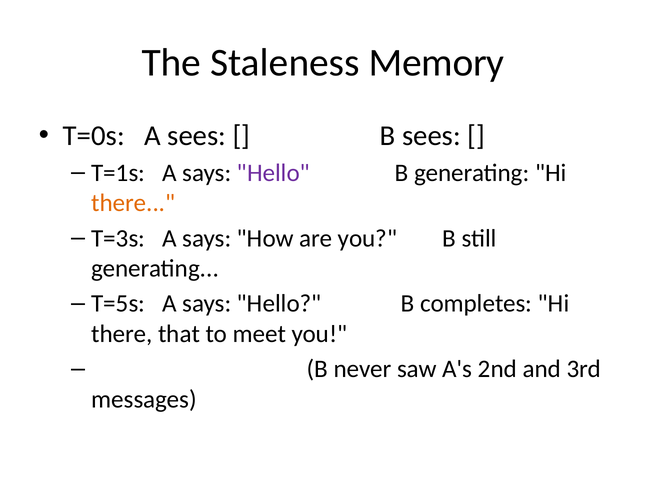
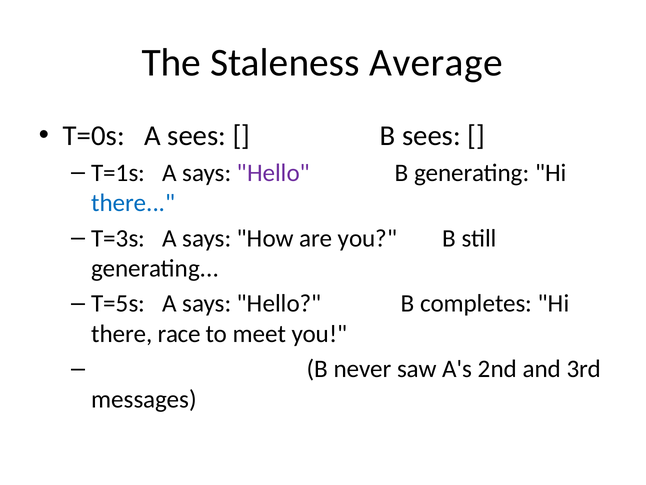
Memory: Memory -> Average
there at (133, 203) colour: orange -> blue
that: that -> race
